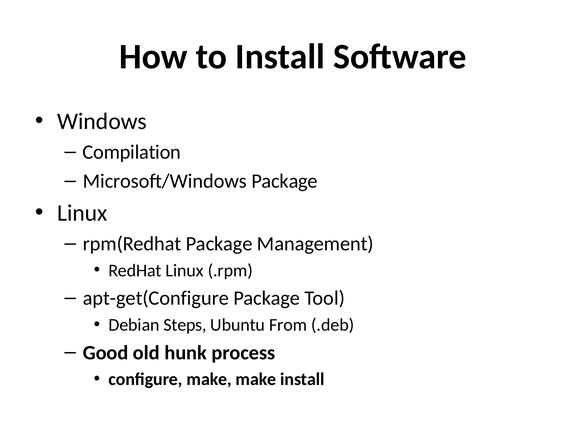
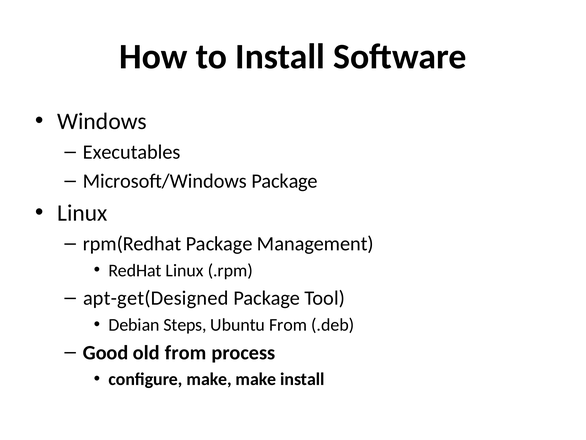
Compilation: Compilation -> Executables
apt-get(Configure: apt-get(Configure -> apt-get(Designed
old hunk: hunk -> from
